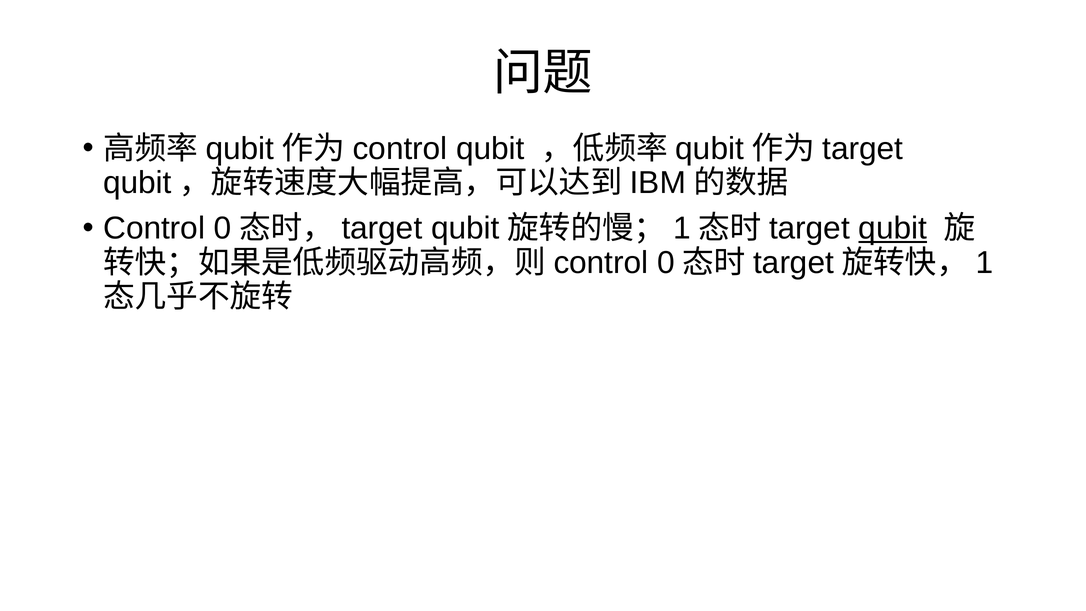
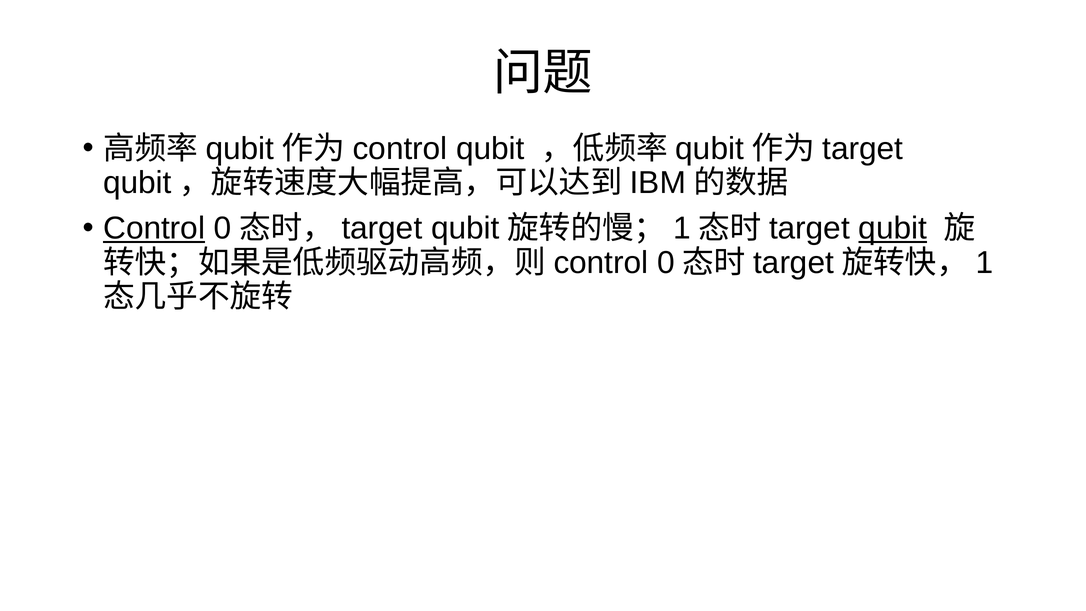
Control at (154, 228) underline: none -> present
